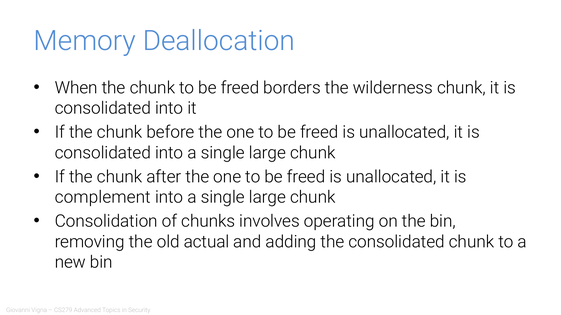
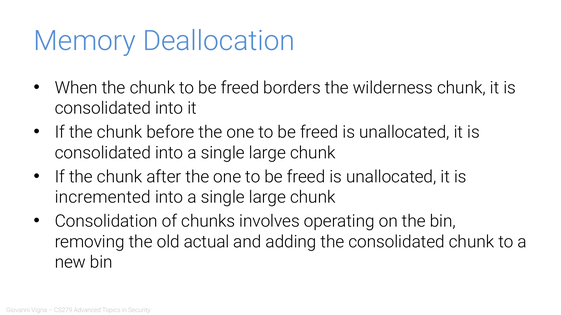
complement: complement -> incremented
